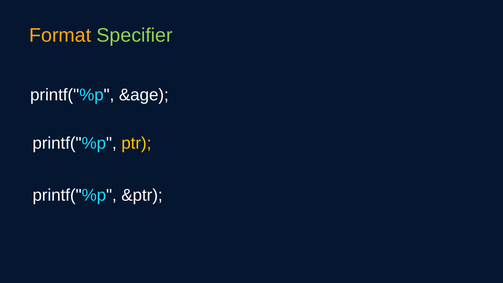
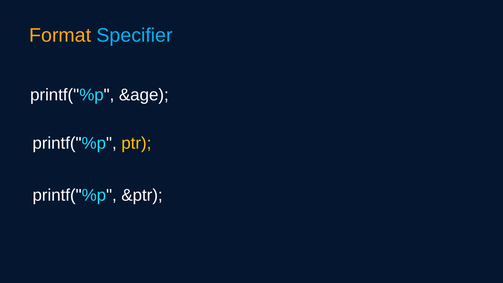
Specifier colour: light green -> light blue
